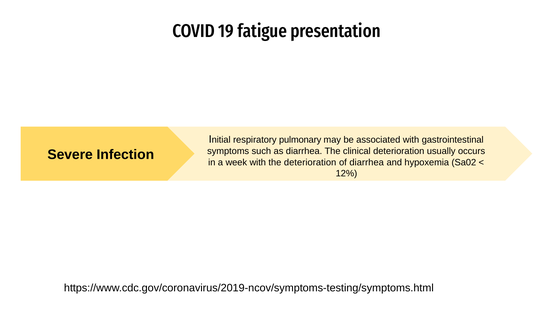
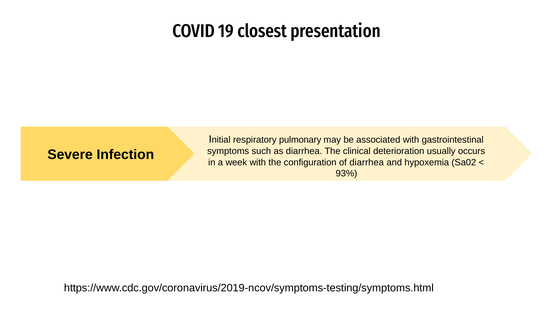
fatigue: fatigue -> closest
the deterioration: deterioration -> configuration
12%: 12% -> 93%
